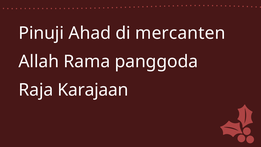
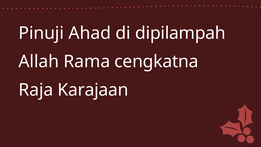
mercanten: mercanten -> dipilampah
panggoda: panggoda -> cengkatna
